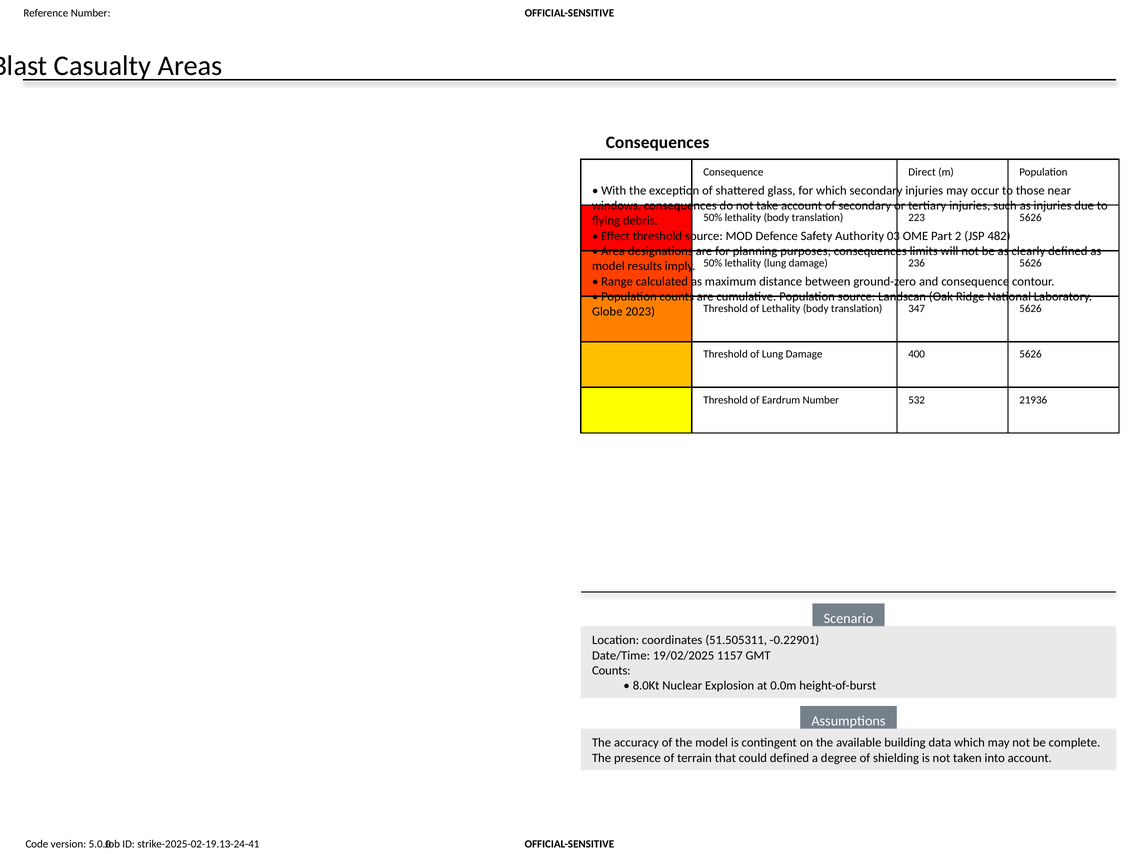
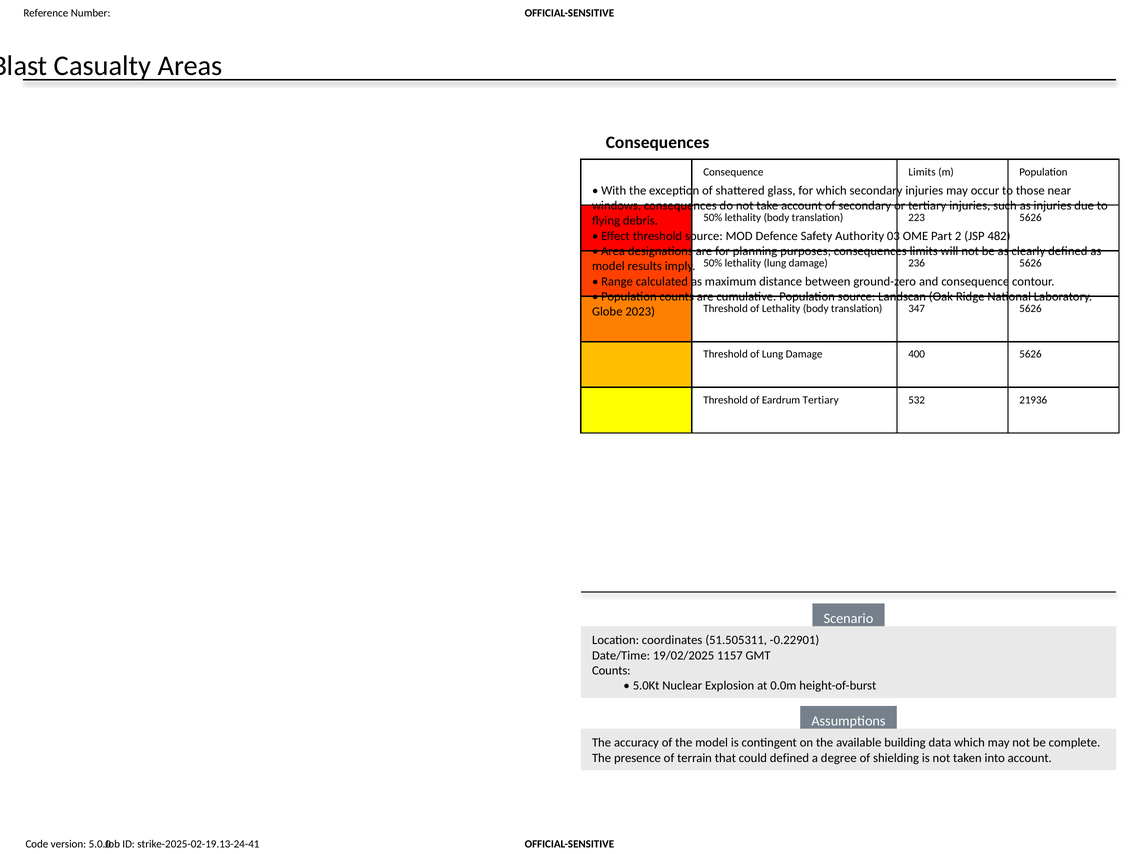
Consequence Direct: Direct -> Limits
Eardrum Number: Number -> Tertiary
8.0Kt: 8.0Kt -> 5.0Kt
